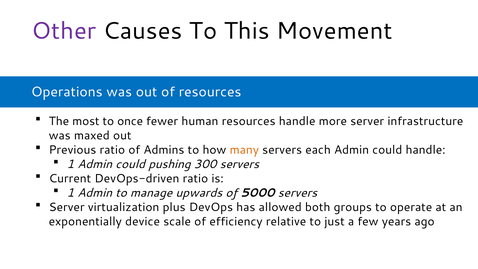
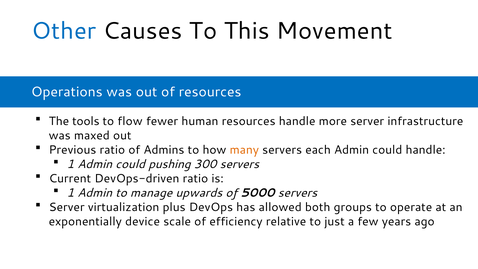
Other colour: purple -> blue
most: most -> tools
once: once -> flow
